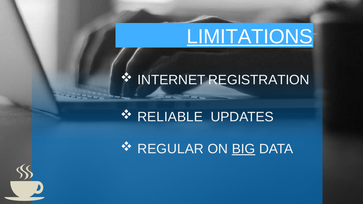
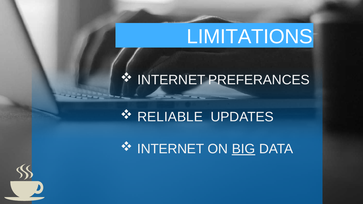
LIMITATIONS underline: present -> none
REGISTRATION: REGISTRATION -> PREFERANCES
REGULAR at (171, 149): REGULAR -> INTERNET
